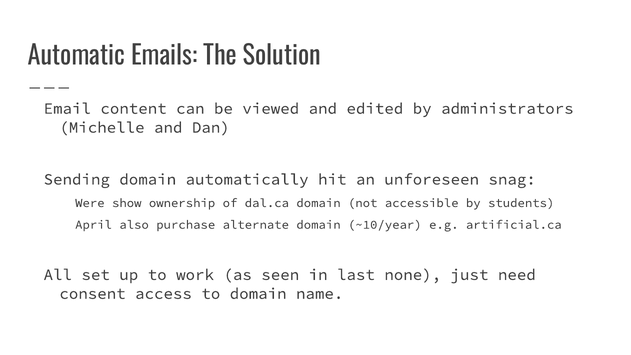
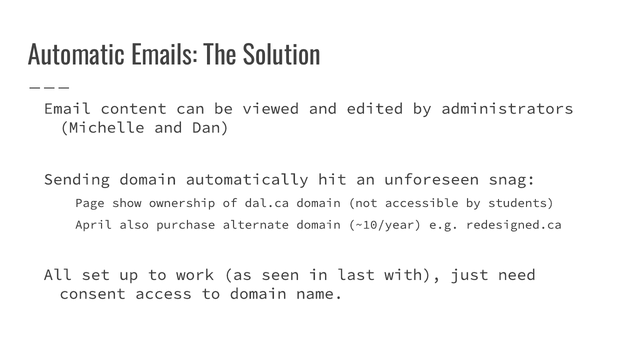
Were: Were -> Page
artificial.ca: artificial.ca -> redesigned.ca
none: none -> with
